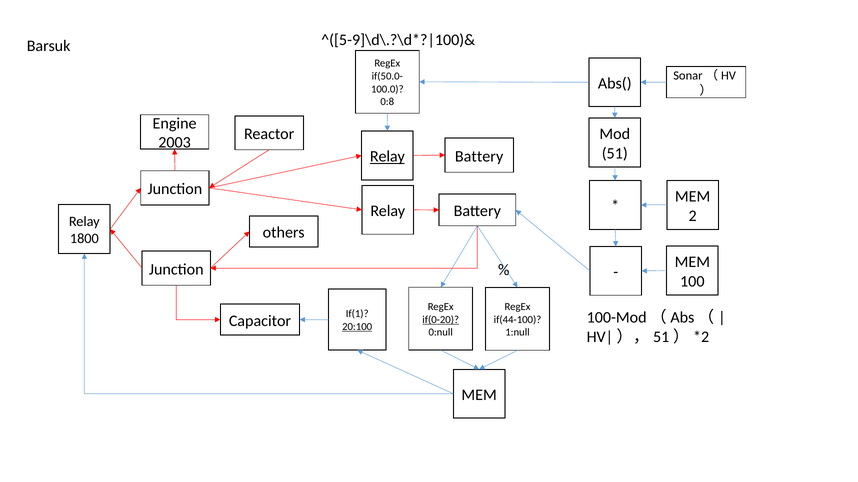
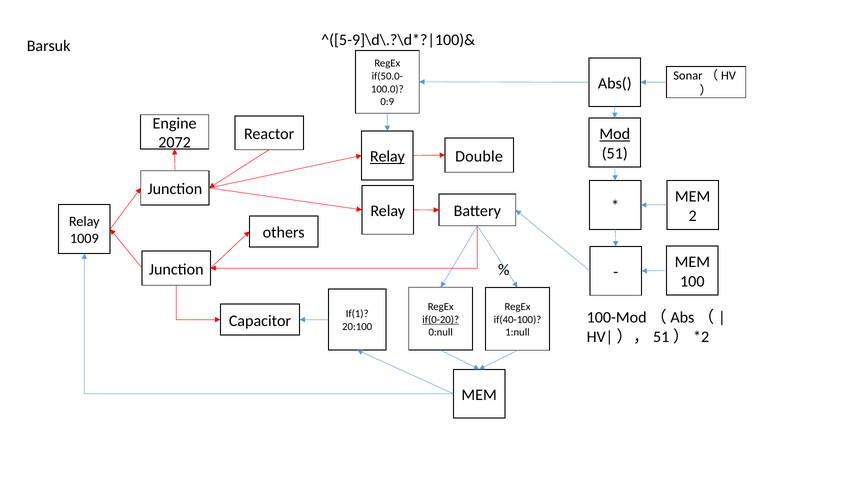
0:8: 0:8 -> 0:9
Mod underline: none -> present
2003: 2003 -> 2072
Battery at (479, 156): Battery -> Double
1800: 1800 -> 1009
if(44-100: if(44-100 -> if(40-100
20:100 underline: present -> none
